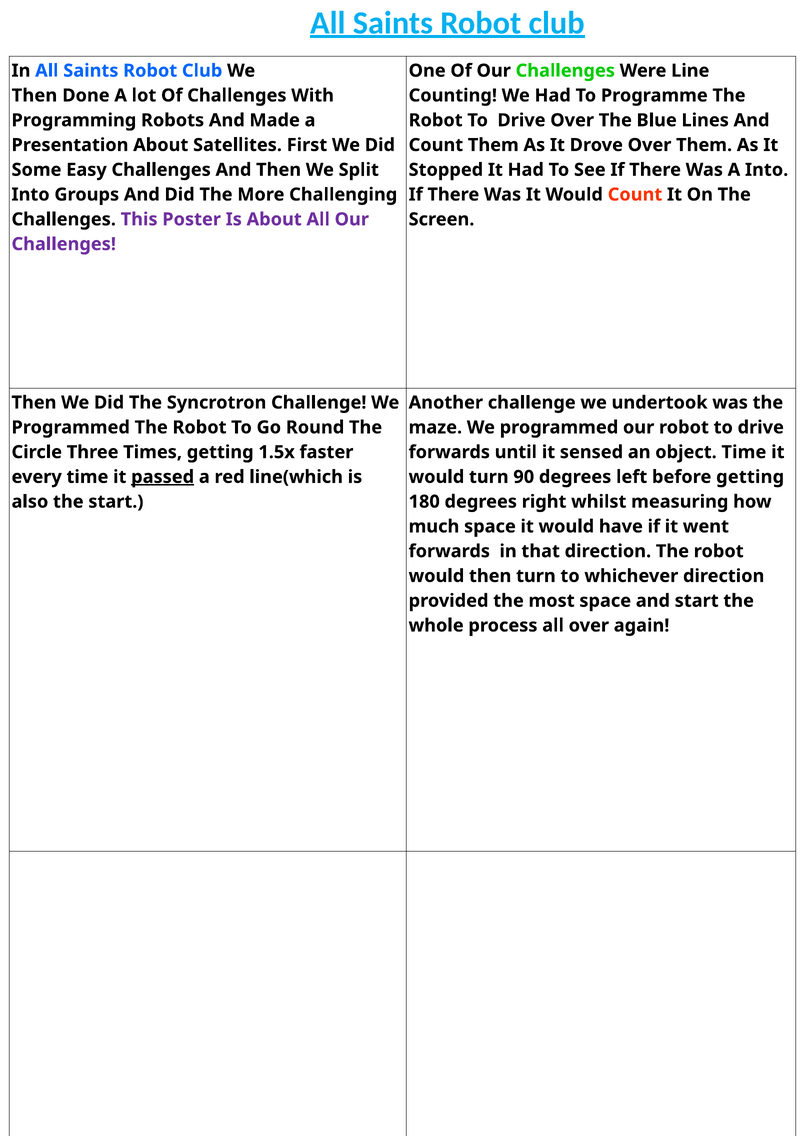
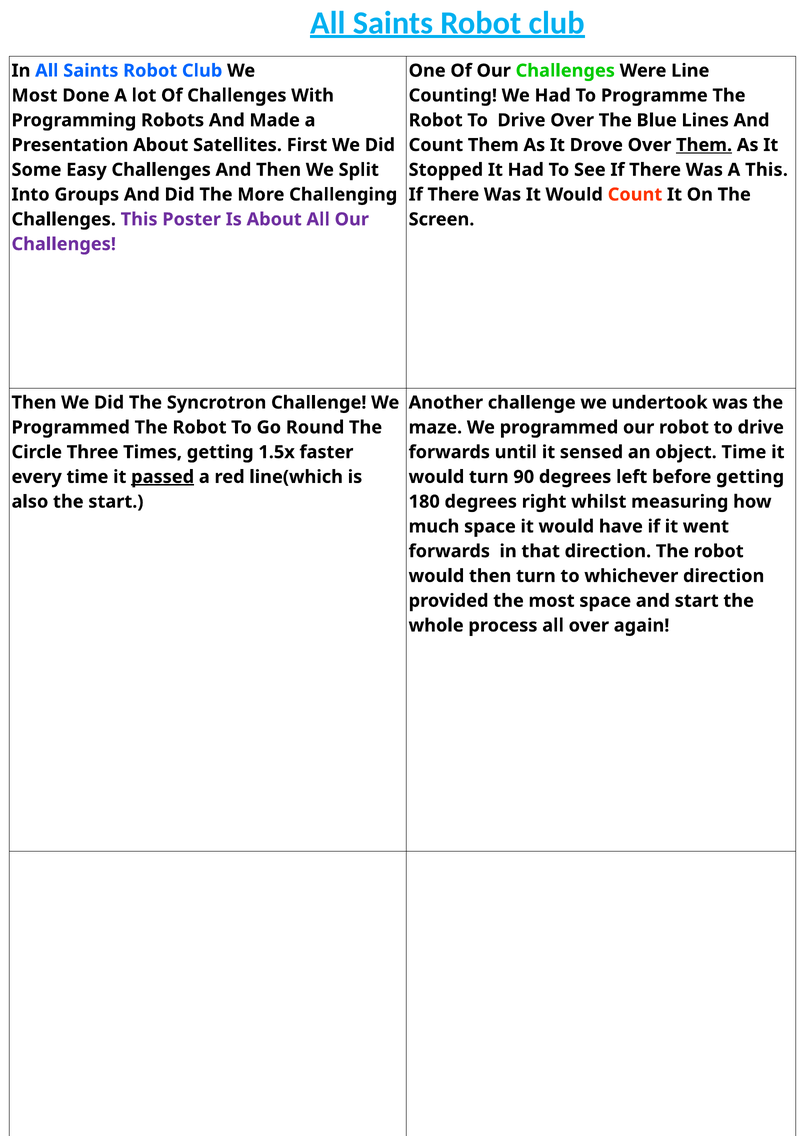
Then at (34, 96): Then -> Most
Them at (704, 145) underline: none -> present
A Into: Into -> This
